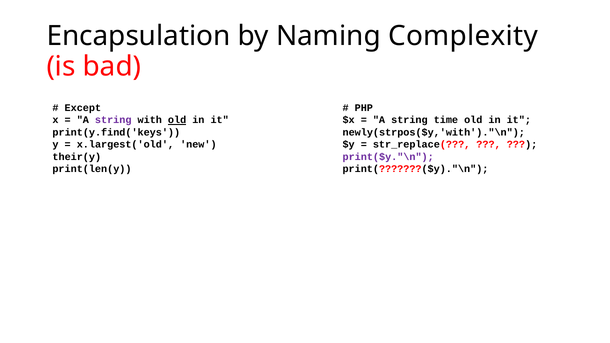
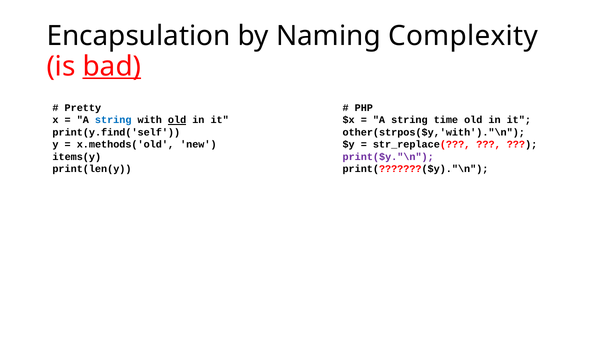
bad underline: none -> present
Except: Except -> Pretty
string at (113, 120) colour: purple -> blue
print(y.find('keys: print(y.find('keys -> print(y.find('self
newly(strpos($y,'with')."\n: newly(strpos($y,'with')."\n -> other(strpos($y,'with')."\n
x.largest('old: x.largest('old -> x.methods('old
their(y: their(y -> items(y
